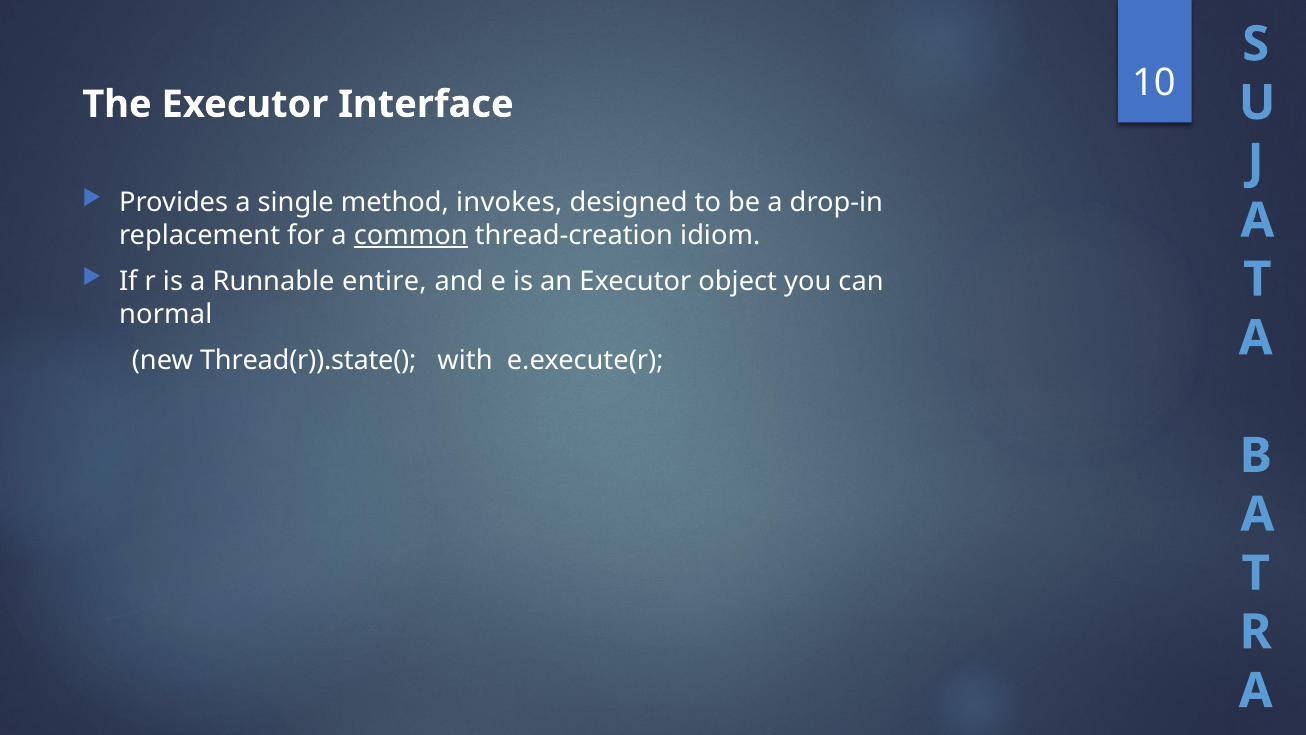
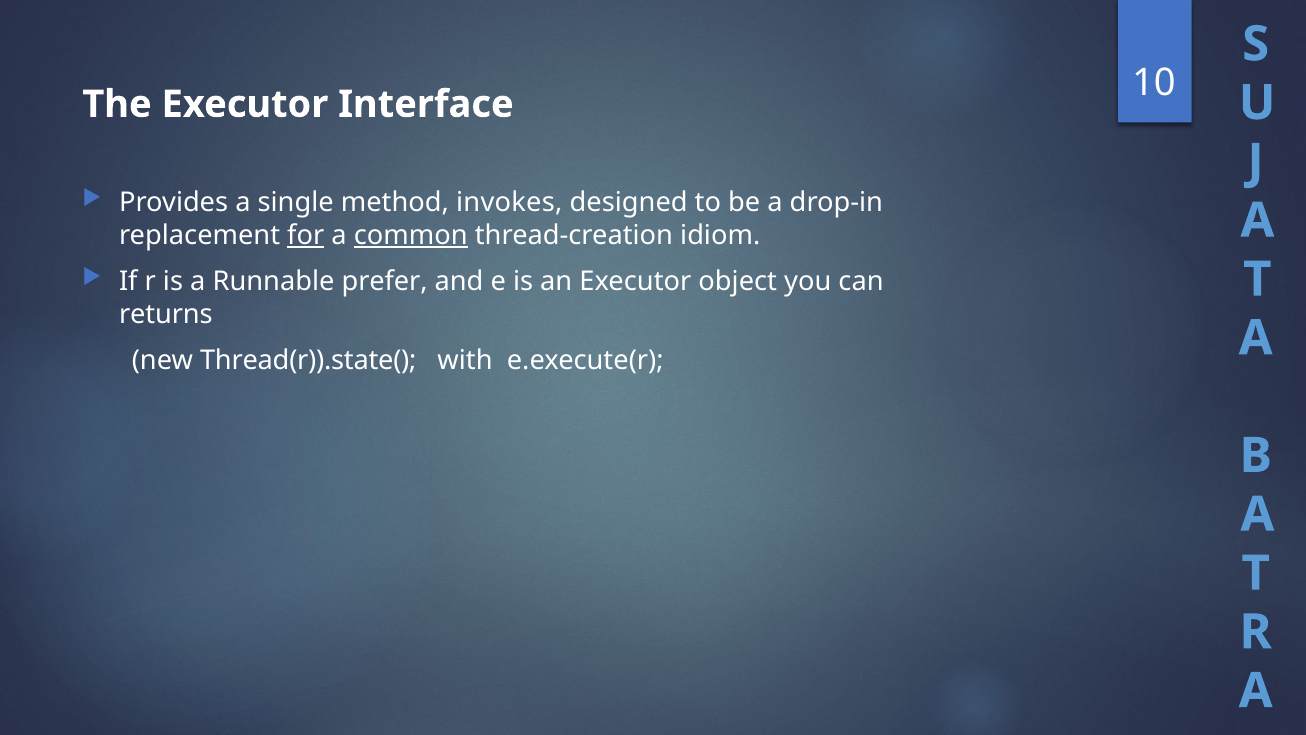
for underline: none -> present
entire: entire -> prefer
normal: normal -> returns
